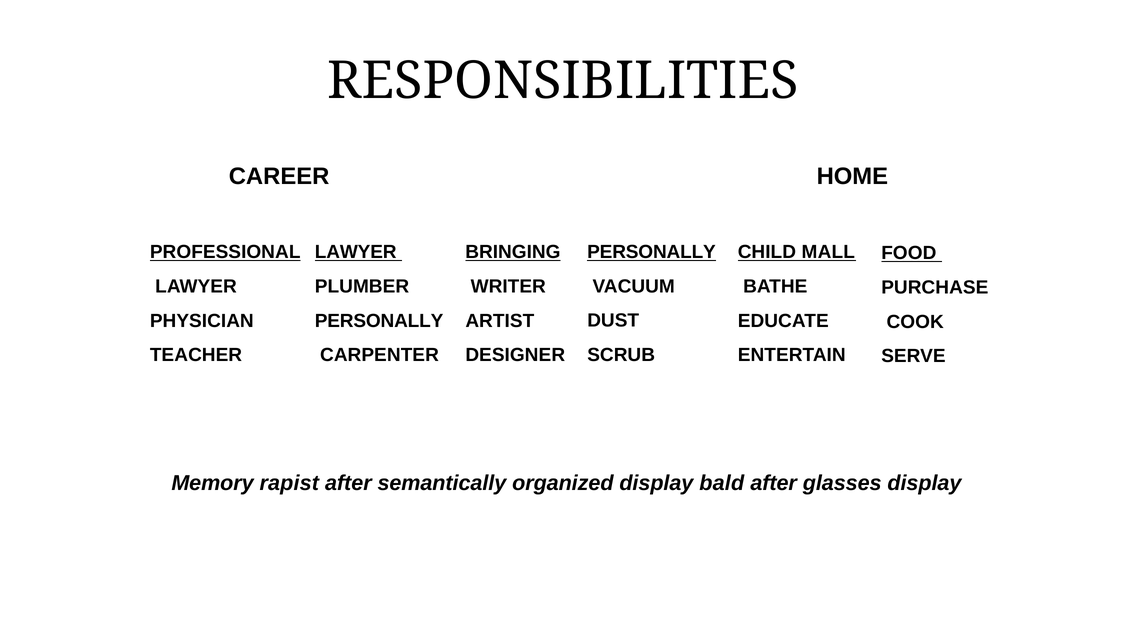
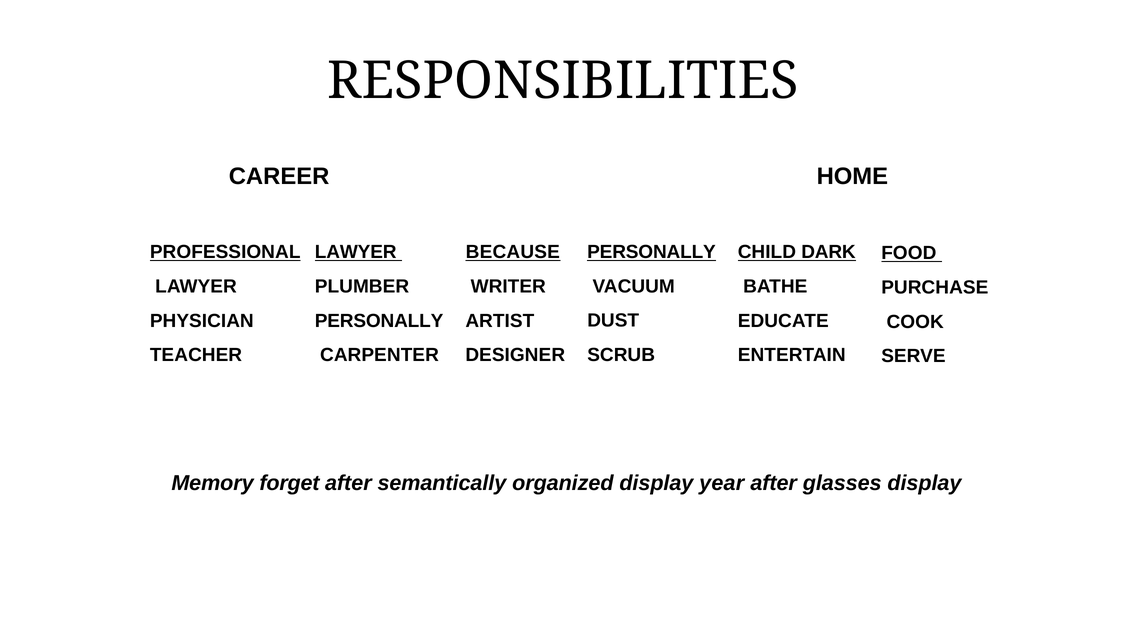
BRINGING: BRINGING -> BECAUSE
MALL: MALL -> DARK
rapist: rapist -> forget
bald: bald -> year
